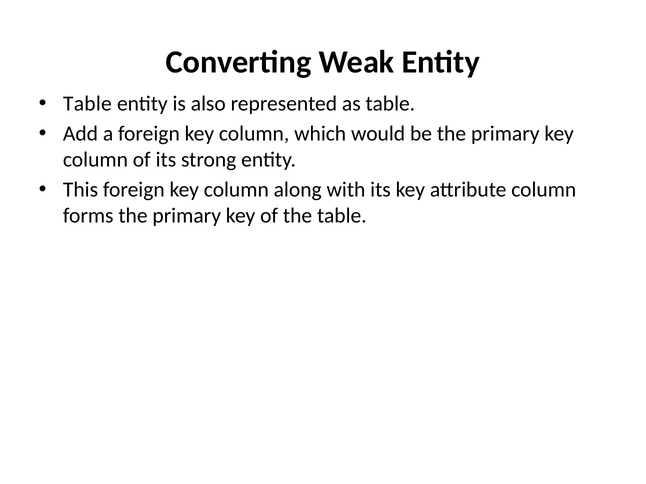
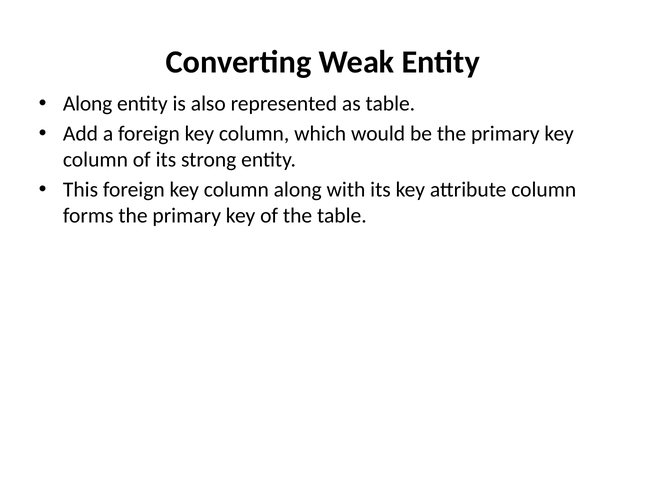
Table at (87, 104): Table -> Along
